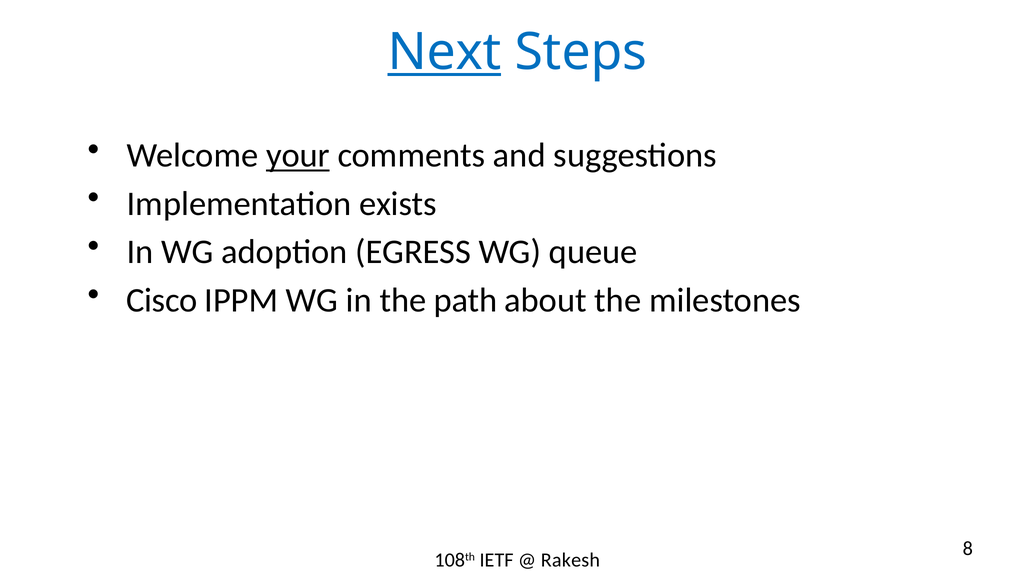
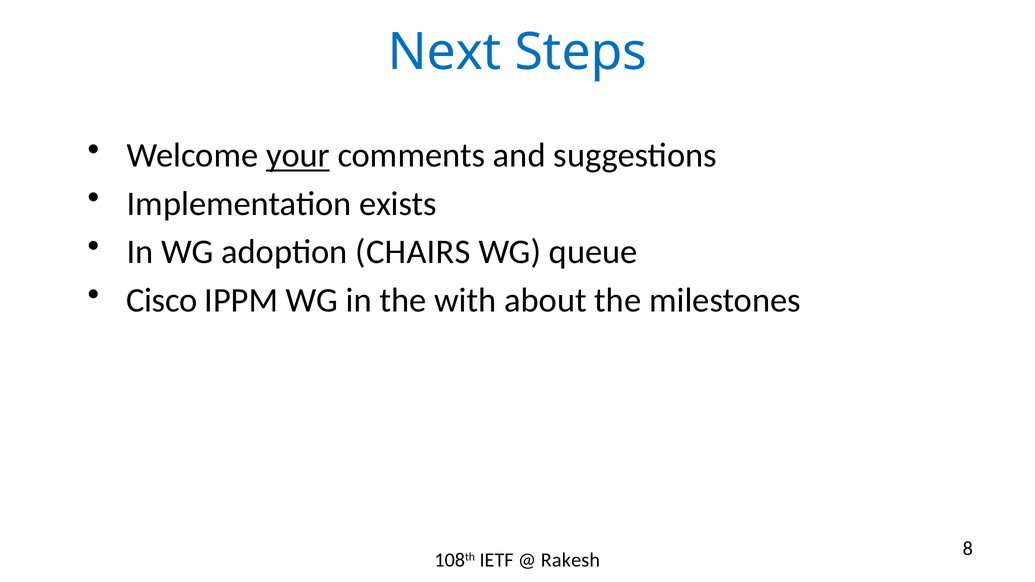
Next underline: present -> none
EGRESS: EGRESS -> CHAIRS
path: path -> with
